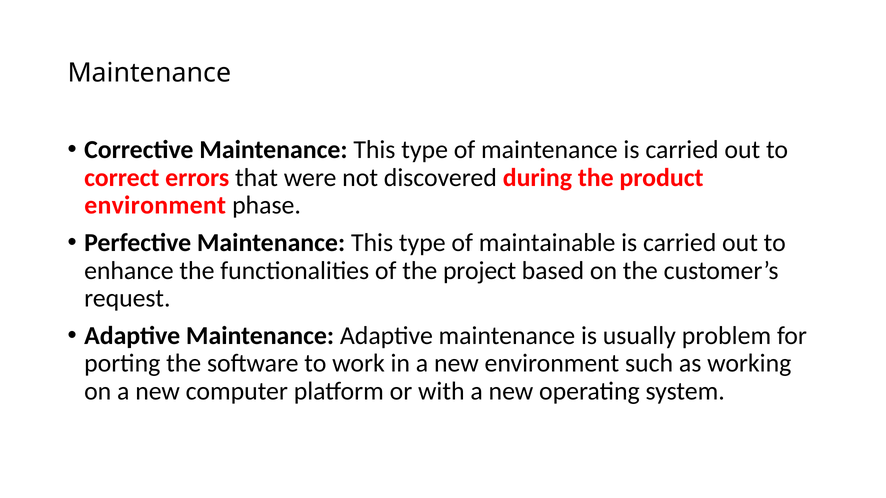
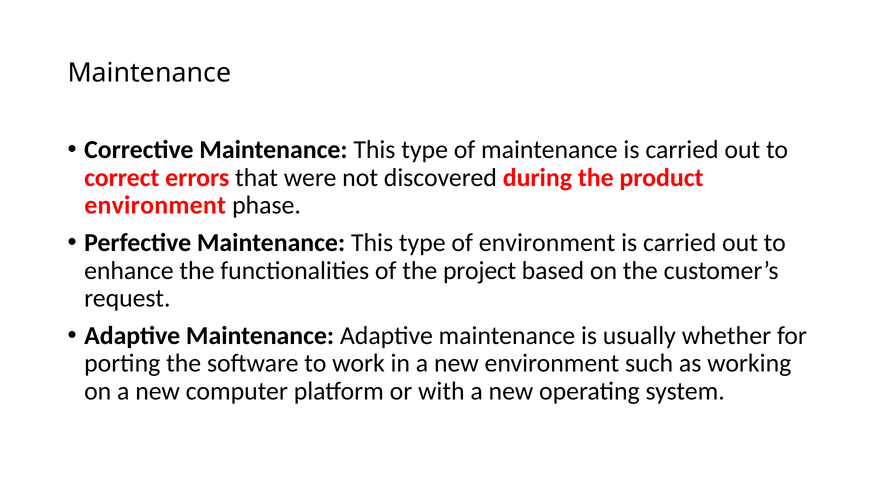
of maintainable: maintainable -> environment
problem: problem -> whether
